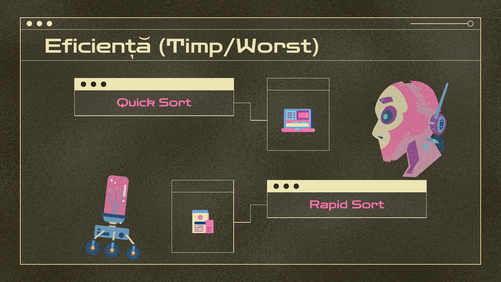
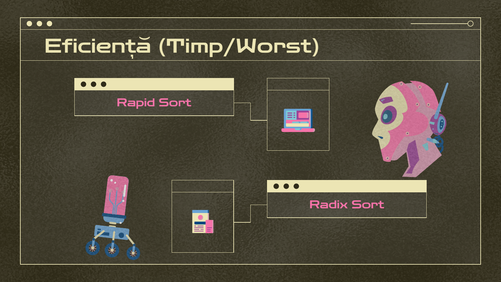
Quick: Quick -> Rapid
Rapid: Rapid -> Radix
